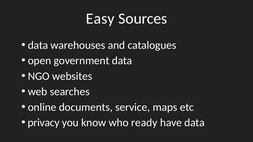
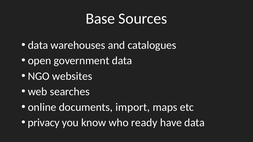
Easy: Easy -> Base
service: service -> import
